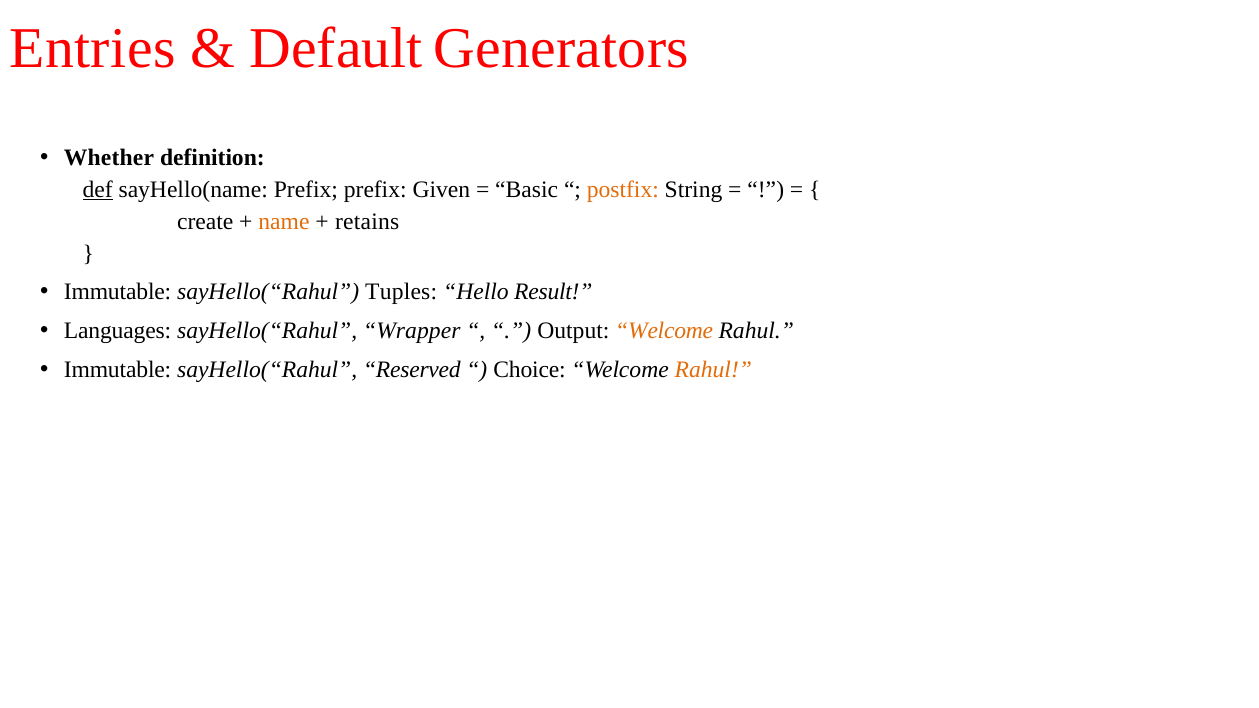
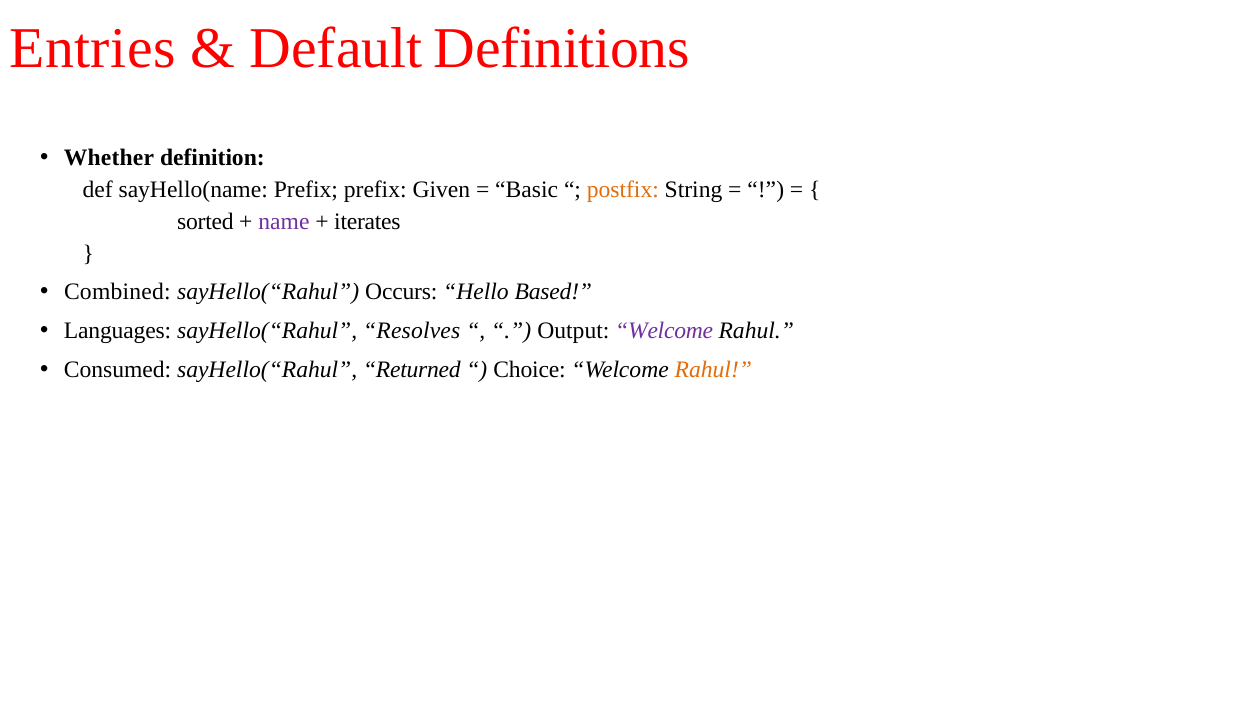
Generators: Generators -> Definitions
def underline: present -> none
create: create -> sorted
name colour: orange -> purple
retains: retains -> iterates
Immutable at (118, 292): Immutable -> Combined
Tuples: Tuples -> Occurs
Result: Result -> Based
Wrapper: Wrapper -> Resolves
Welcome at (664, 331) colour: orange -> purple
Immutable at (118, 369): Immutable -> Consumed
Reserved: Reserved -> Returned
